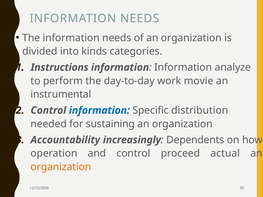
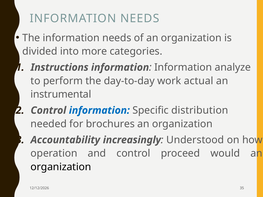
kinds: kinds -> more
movie: movie -> actual
sustaining: sustaining -> brochures
Dependents: Dependents -> Understood
actual: actual -> would
organization at (61, 167) colour: orange -> black
